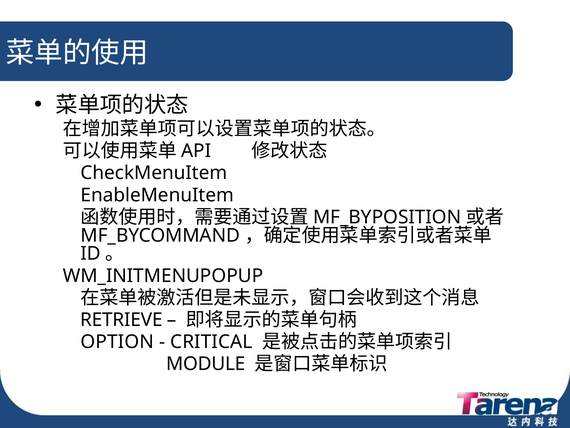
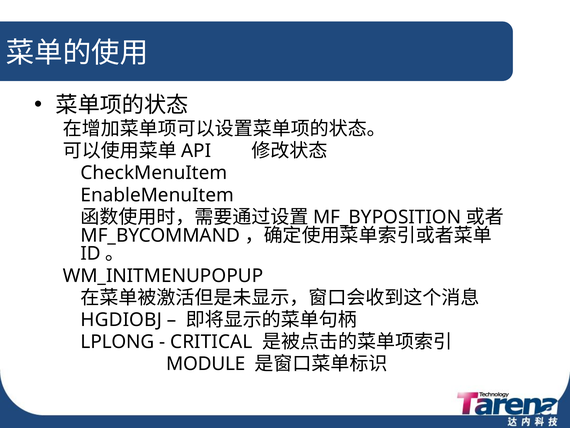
RETRIEVE: RETRIEVE -> HGDIOBJ
OPTION: OPTION -> LPLONG
